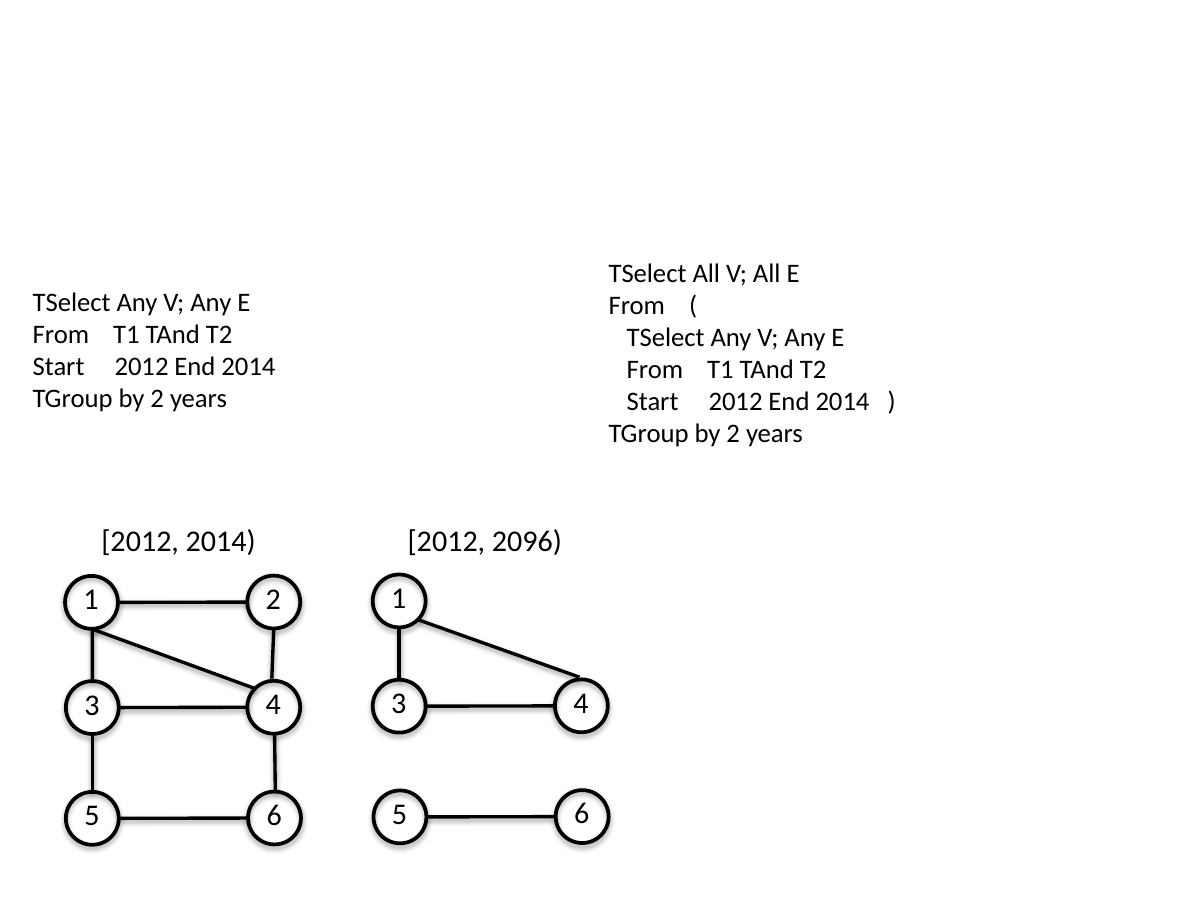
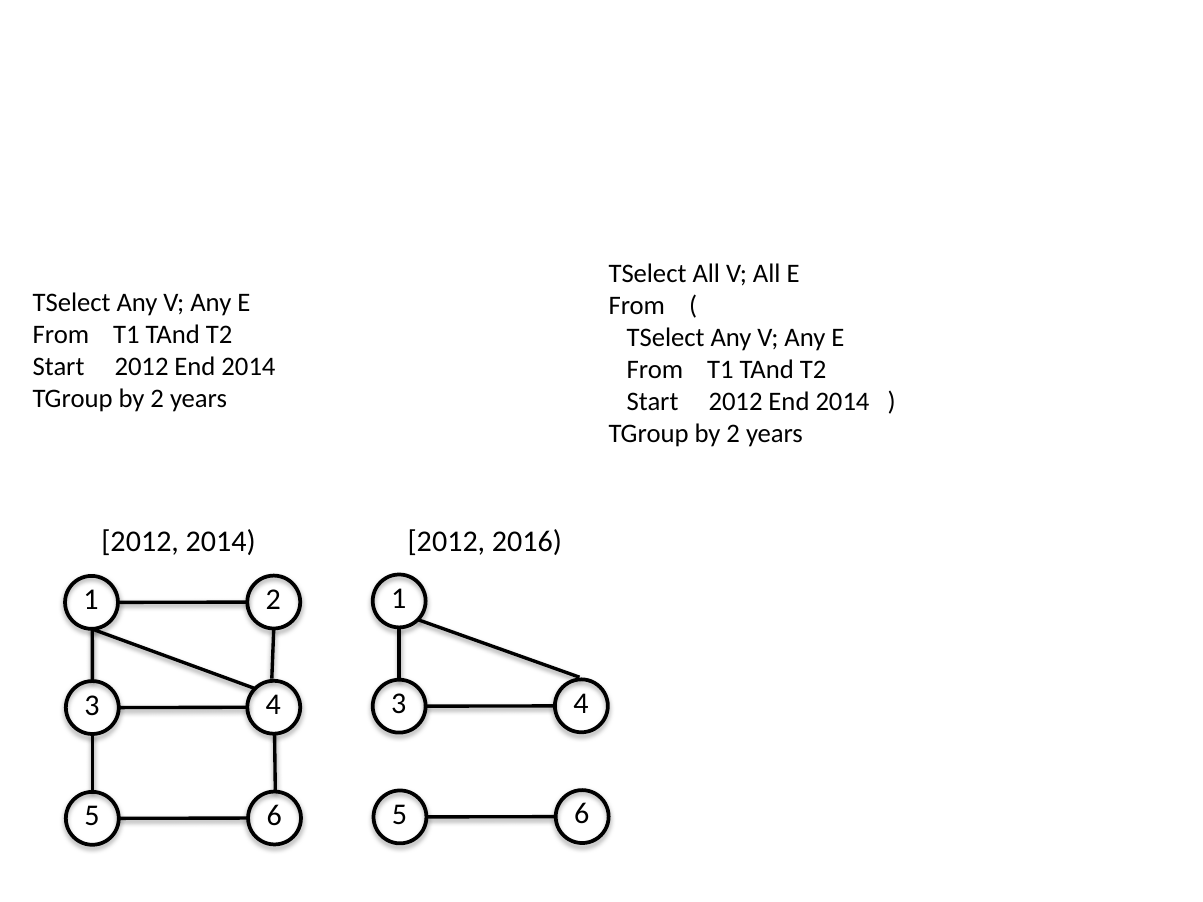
2096: 2096 -> 2016
